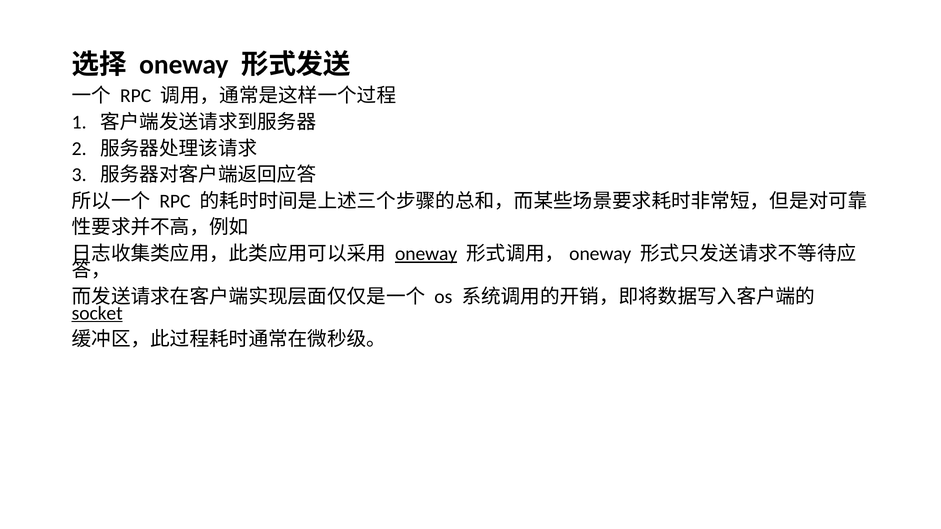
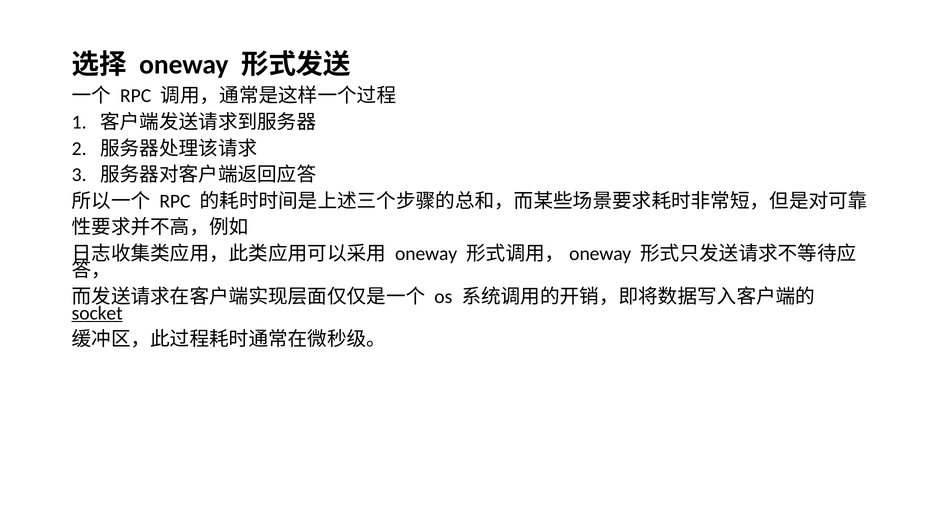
oneway at (426, 254) underline: present -> none
